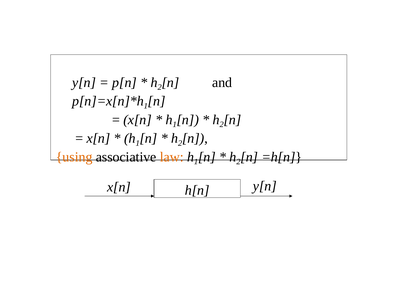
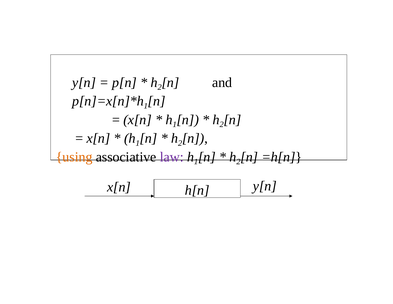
law colour: orange -> purple
